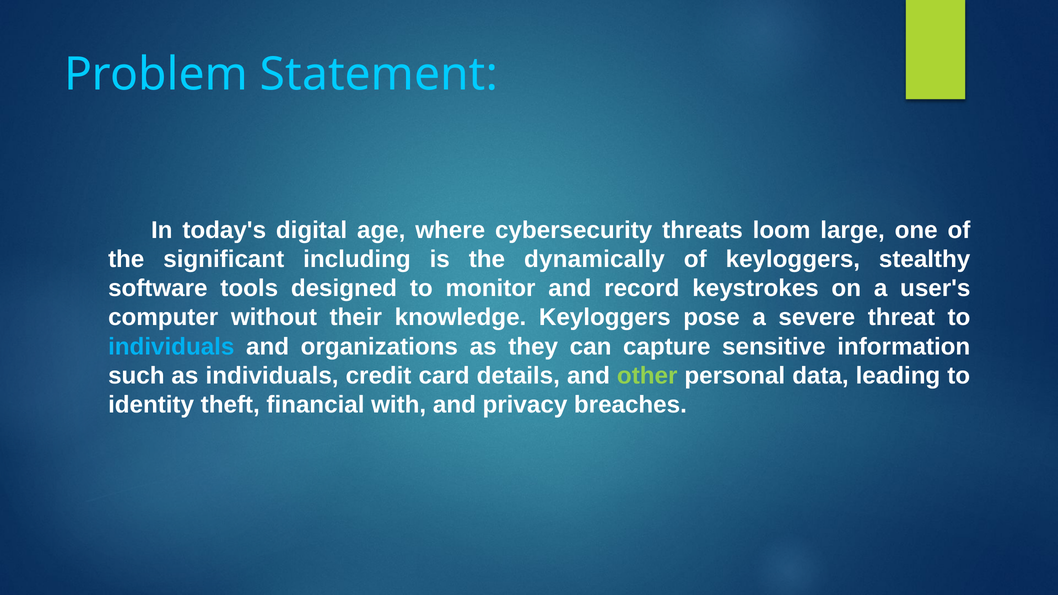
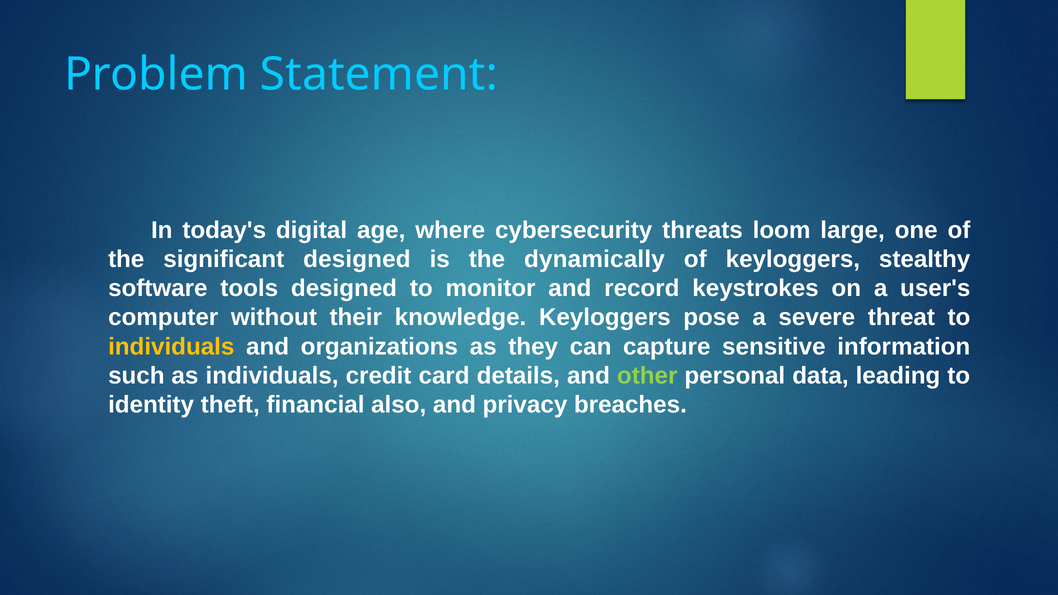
significant including: including -> designed
individuals at (171, 347) colour: light blue -> yellow
with: with -> also
